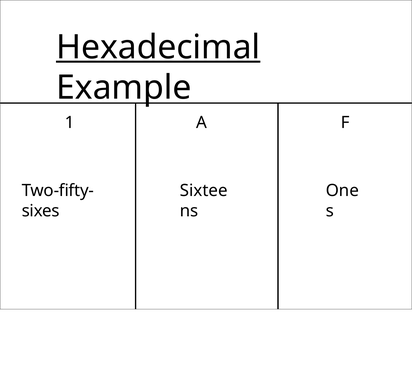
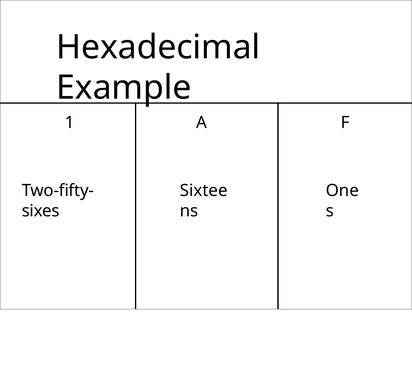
Hexadecimal underline: present -> none
